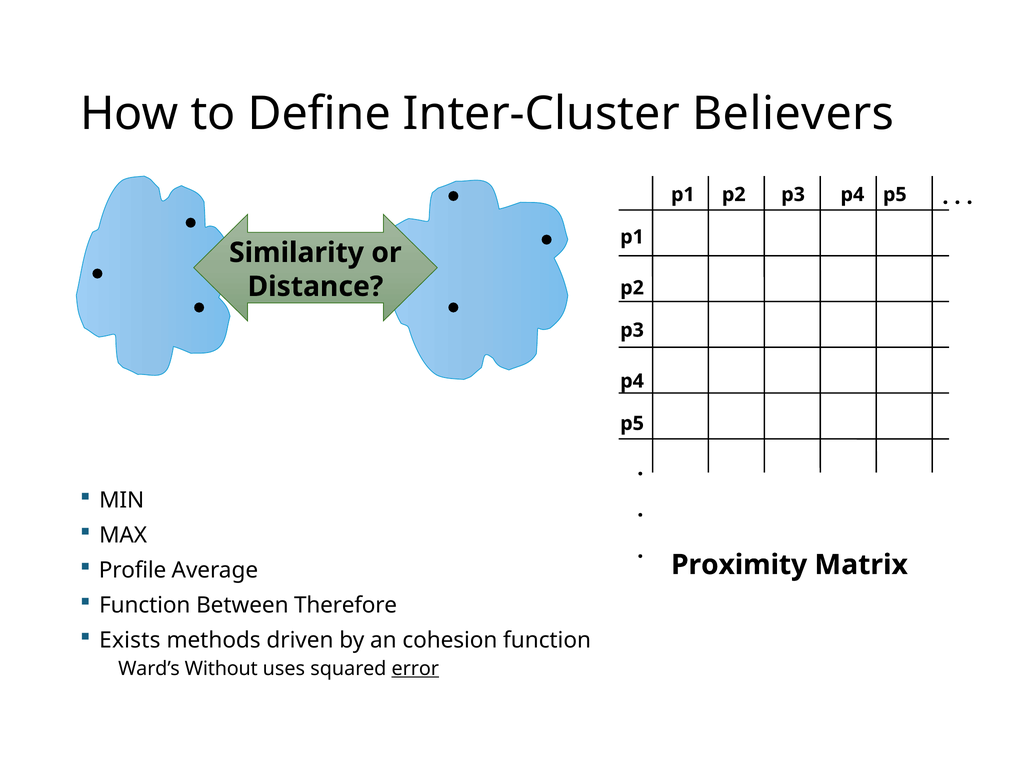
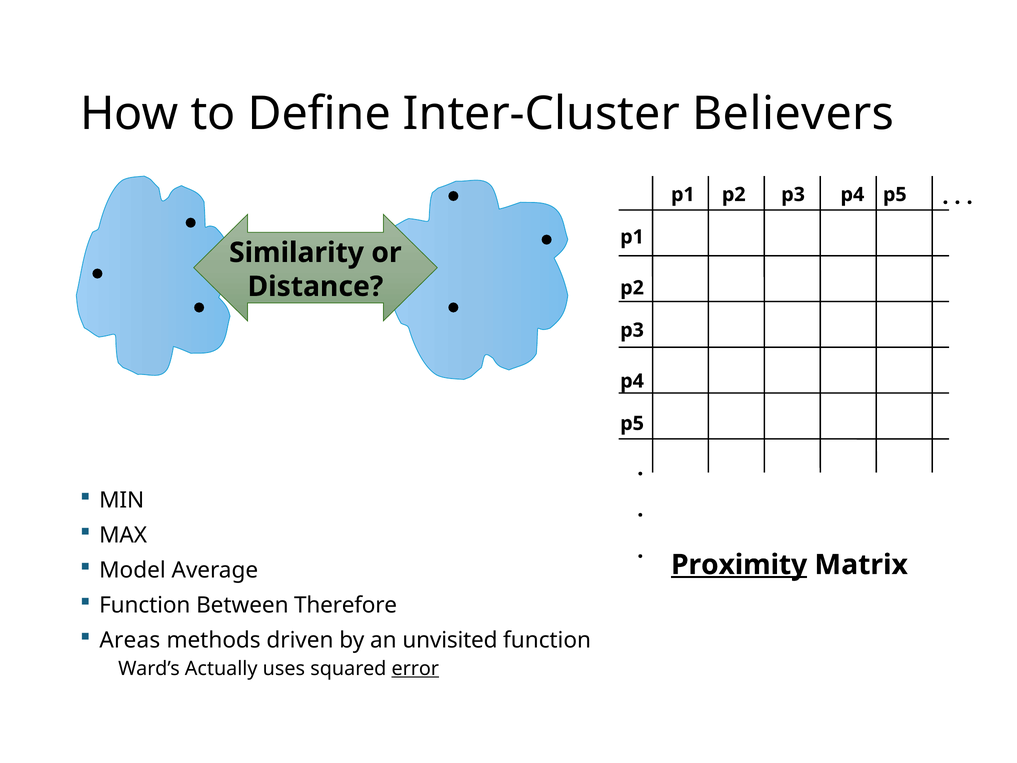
Profile: Profile -> Model
Proximity underline: none -> present
Exists: Exists -> Areas
cohesion: cohesion -> unvisited
Without: Without -> Actually
